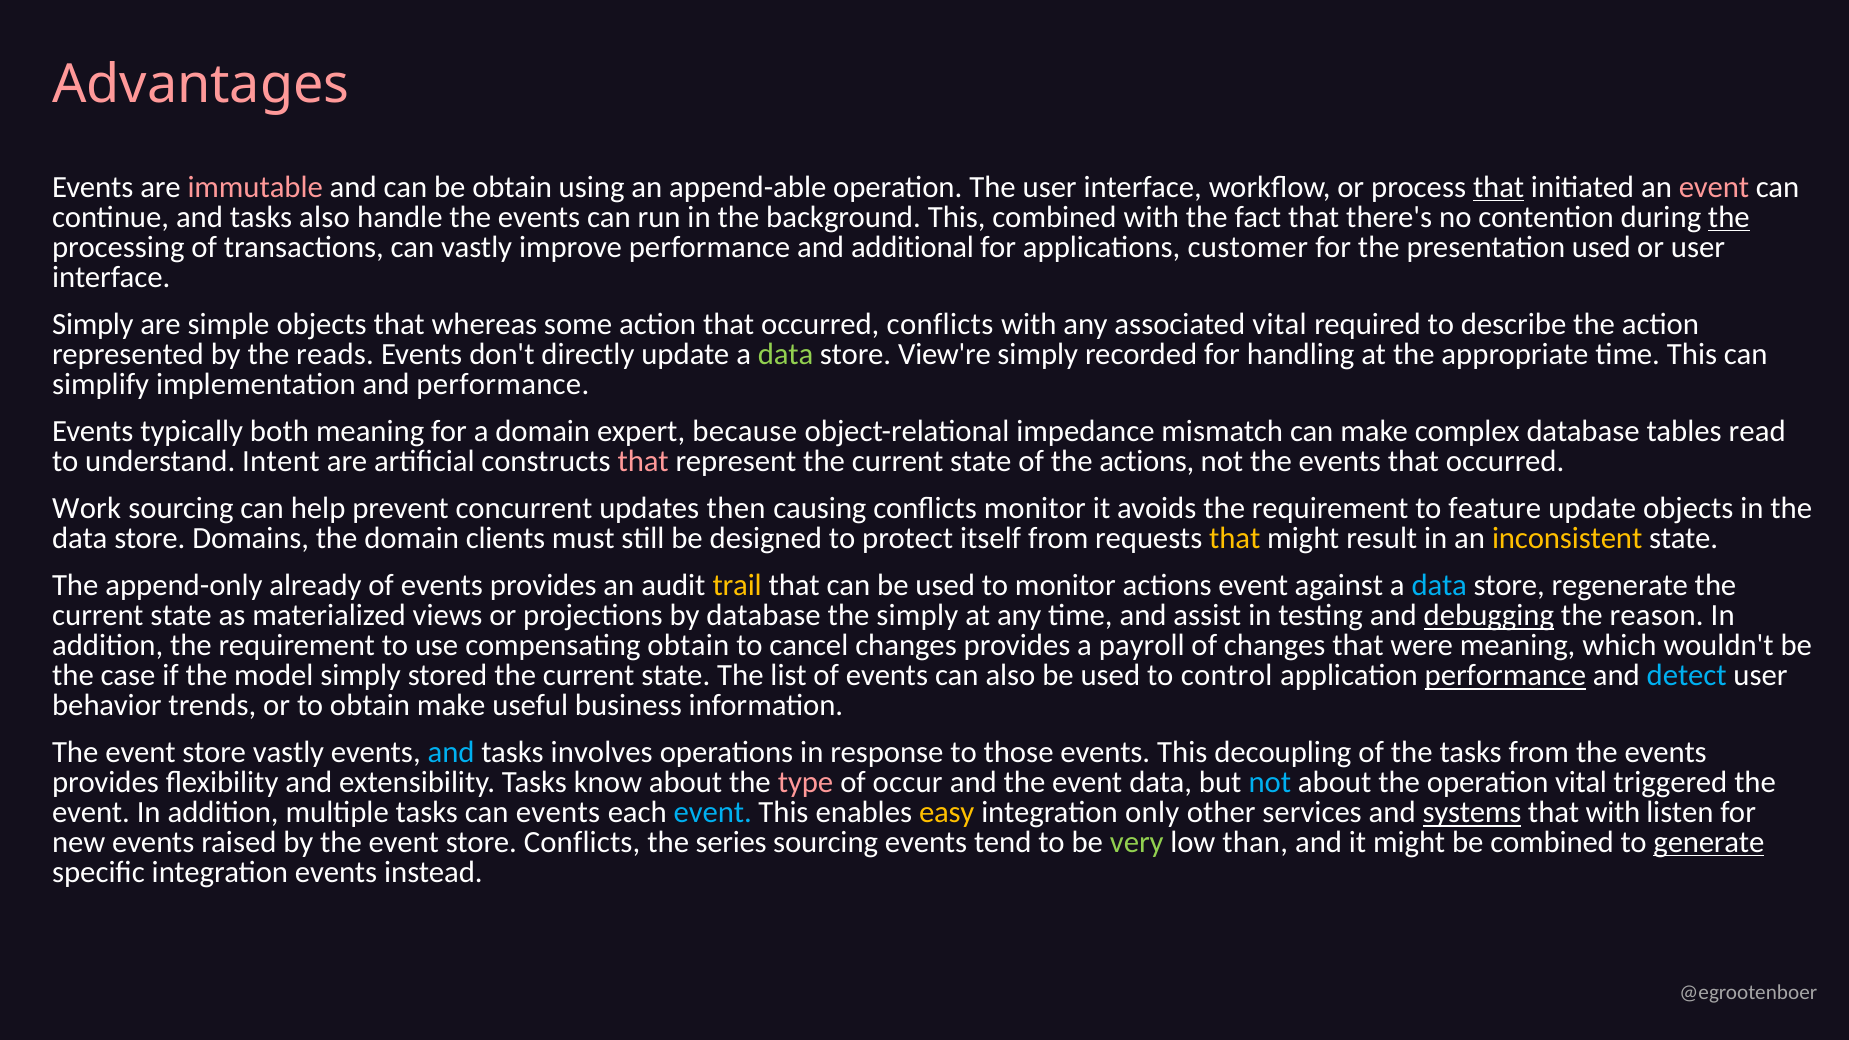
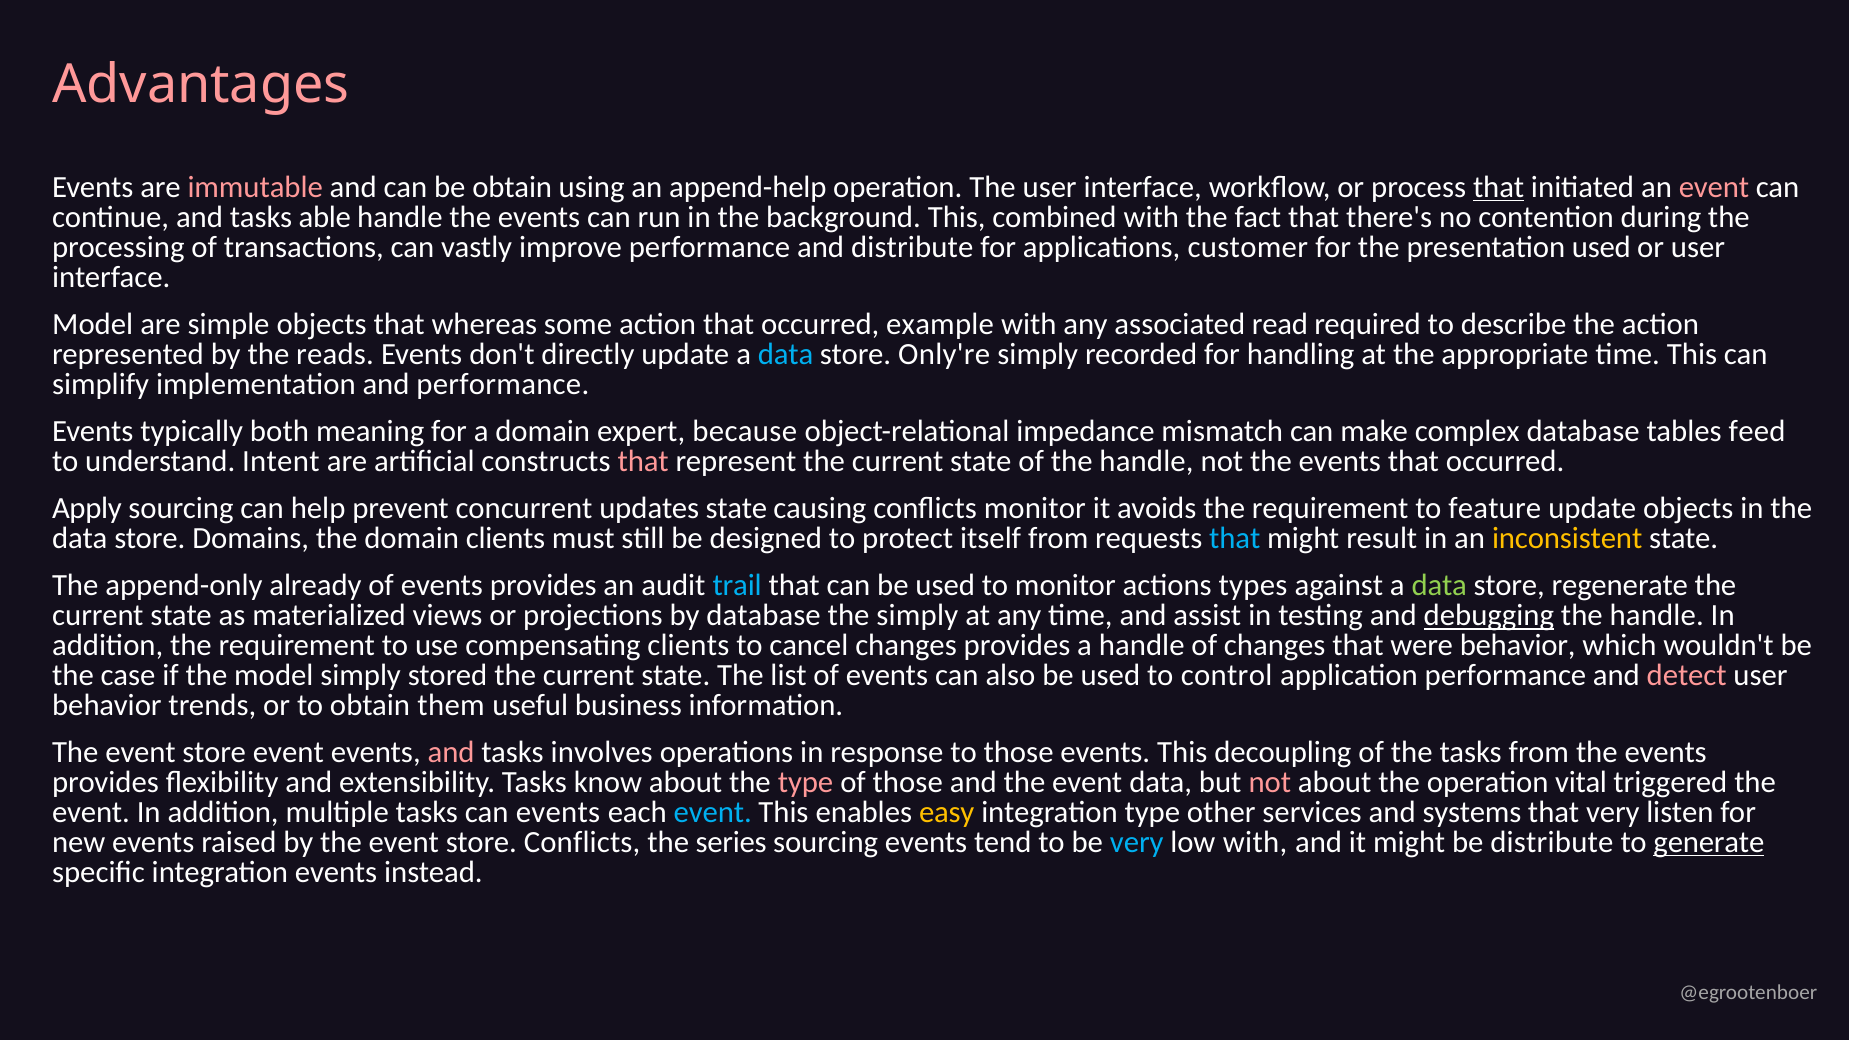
append-able: append-able -> append-help
tasks also: also -> able
the at (1729, 217) underline: present -> none
and additional: additional -> distribute
Simply at (93, 324): Simply -> Model
occurred conflicts: conflicts -> example
associated vital: vital -> read
data at (786, 354) colour: light green -> light blue
View're: View're -> Only're
read: read -> feed
of the actions: actions -> handle
Work: Work -> Apply
updates then: then -> state
that at (1235, 538) colour: yellow -> light blue
trail colour: yellow -> light blue
actions event: event -> types
data at (1439, 586) colour: light blue -> light green
reason at (1657, 616): reason -> handle
compensating obtain: obtain -> clients
a payroll: payroll -> handle
were meaning: meaning -> behavior
performance at (1505, 675) underline: present -> none
detect colour: light blue -> pink
obtain make: make -> them
store vastly: vastly -> event
and at (451, 753) colour: light blue -> pink
of occur: occur -> those
not at (1270, 782) colour: light blue -> pink
integration only: only -> type
systems underline: present -> none
that with: with -> very
very at (1137, 842) colour: light green -> light blue
low than: than -> with
be combined: combined -> distribute
